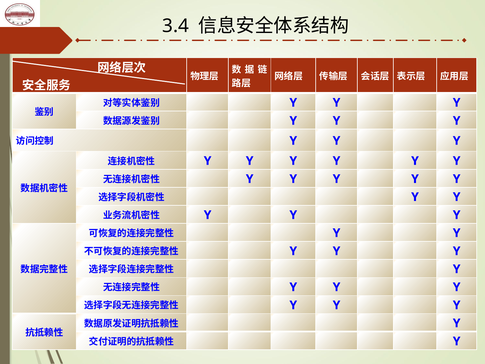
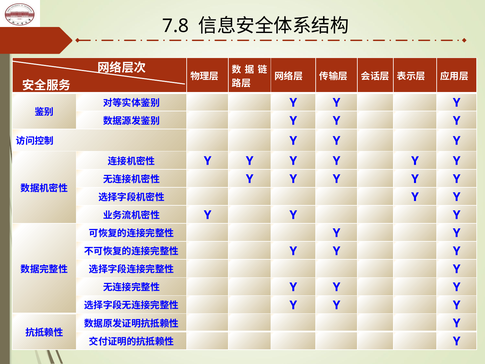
3.4: 3.4 -> 7.8
